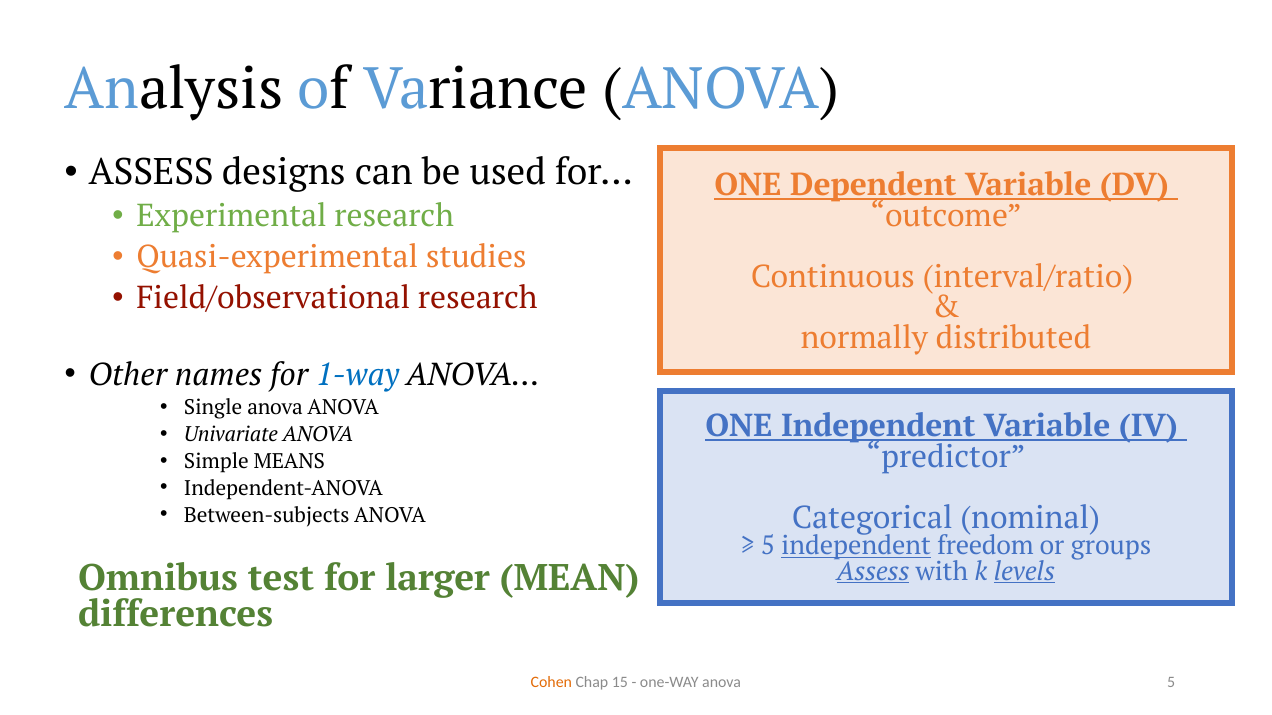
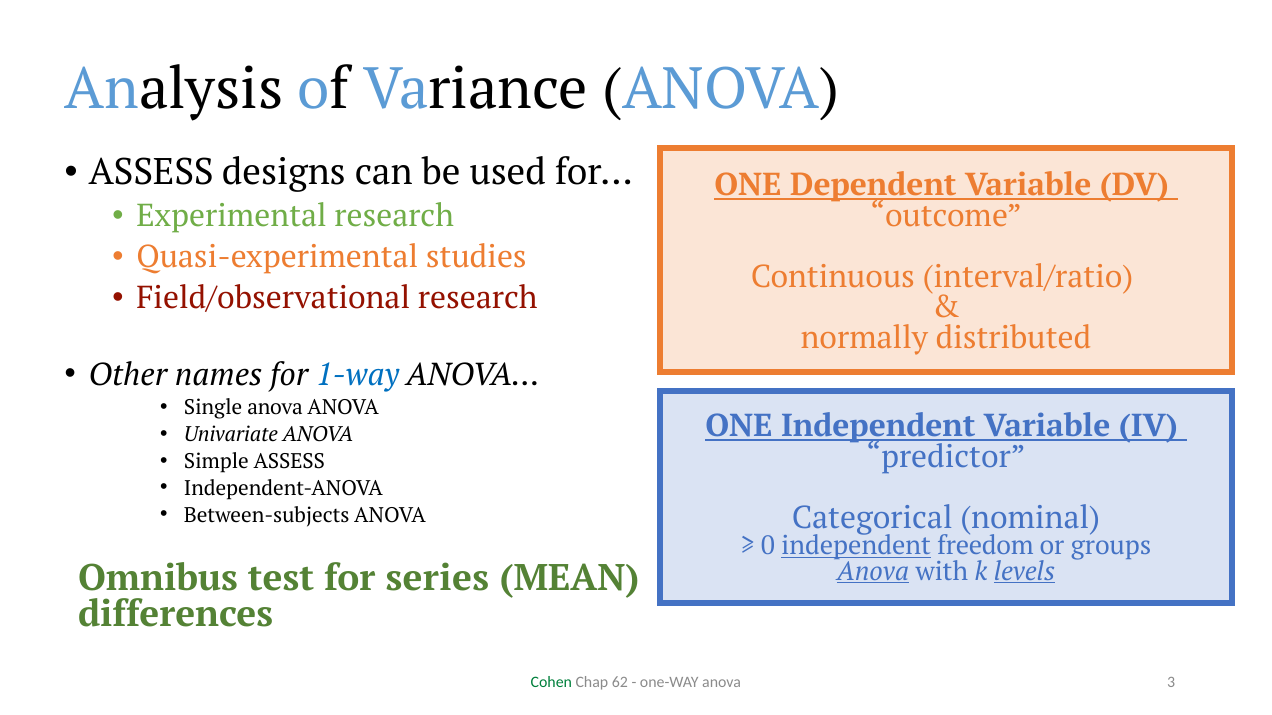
Simple MEANS: MEANS -> ASSESS
5 at (768, 546): 5 -> 0
Assess at (873, 572): Assess -> Anova
larger: larger -> series
Cohen colour: orange -> green
15: 15 -> 62
anova 5: 5 -> 3
